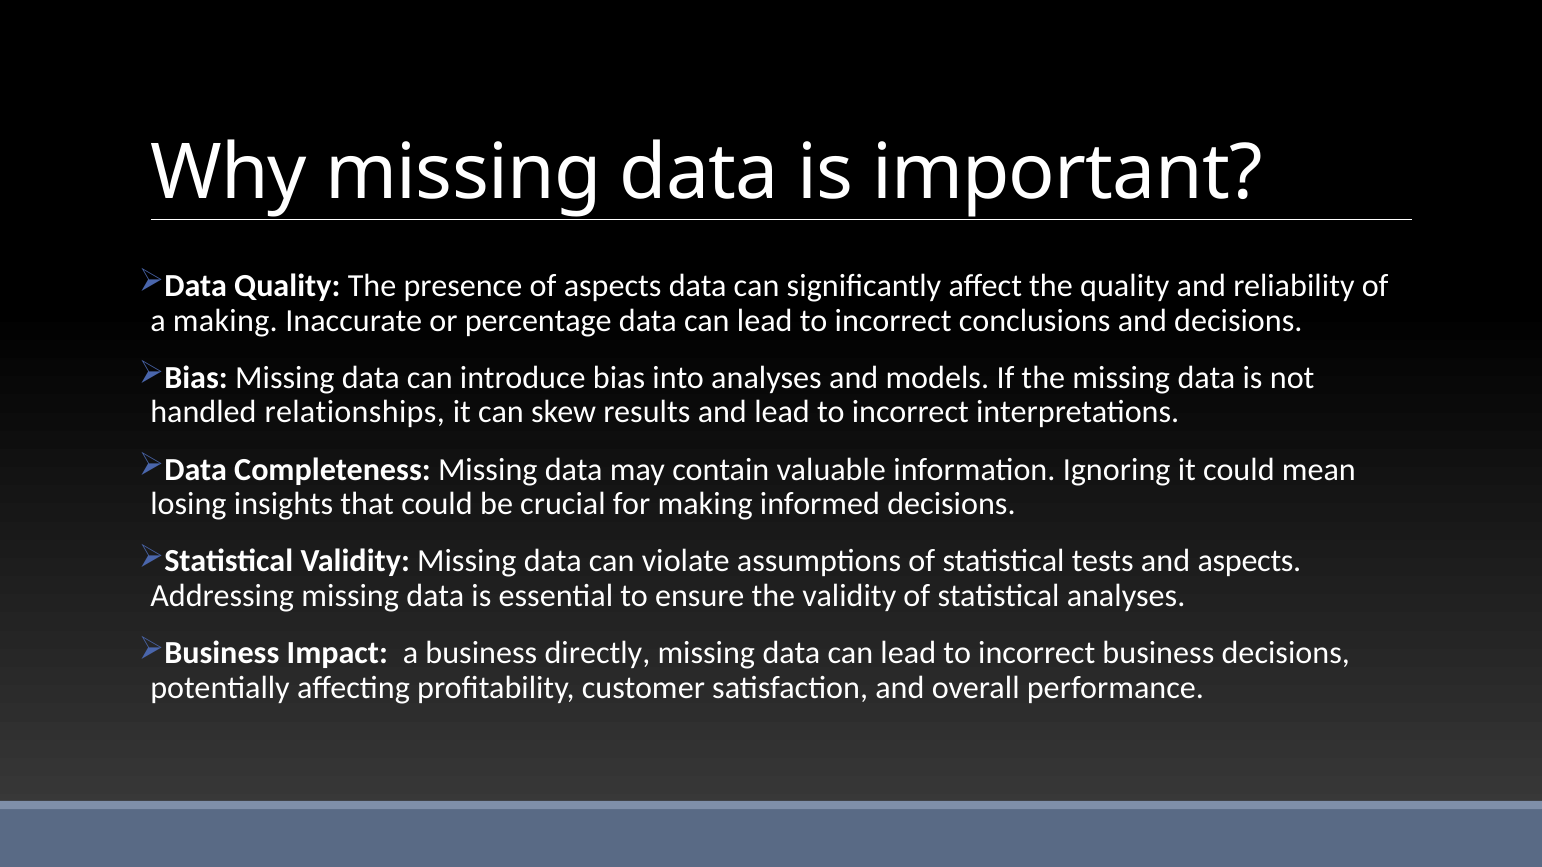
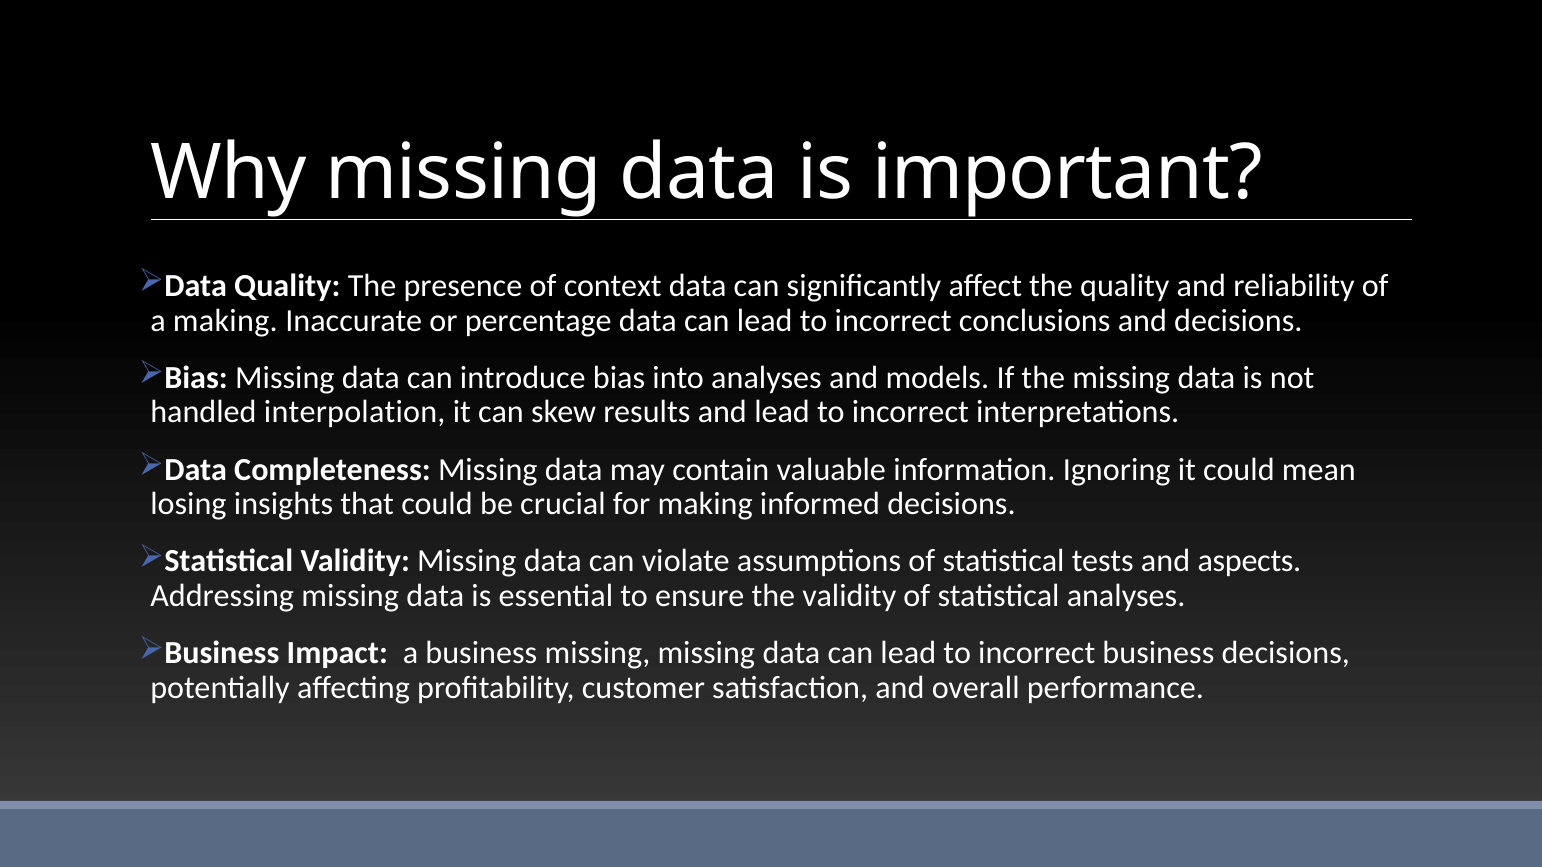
of aspects: aspects -> context
relationships: relationships -> interpolation
business directly: directly -> missing
